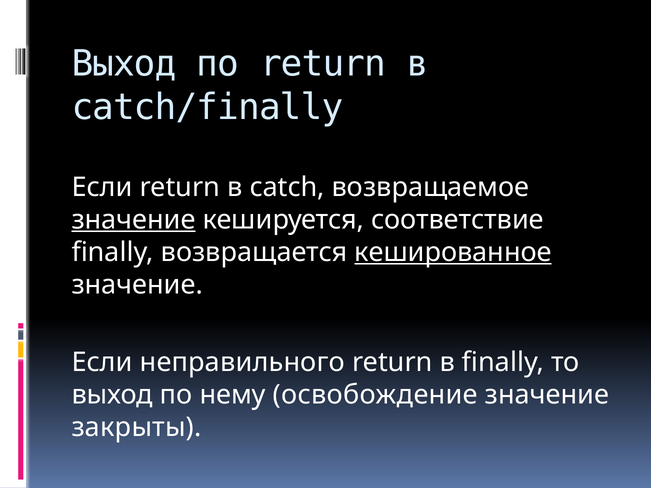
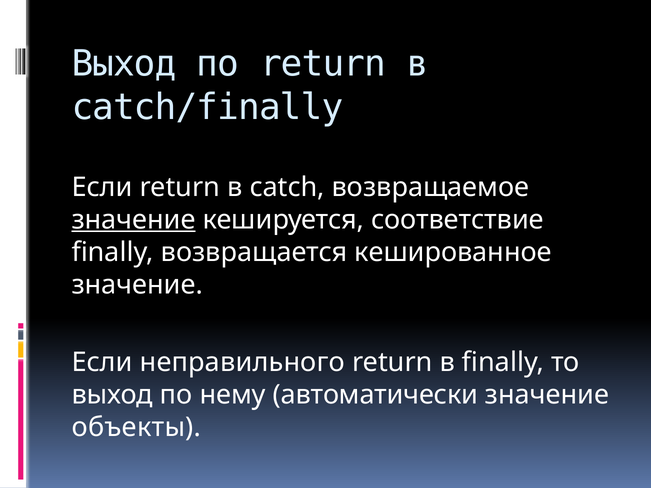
кешированное underline: present -> none
освобождение: освобождение -> автоматически
закрыты: закрыты -> объекты
